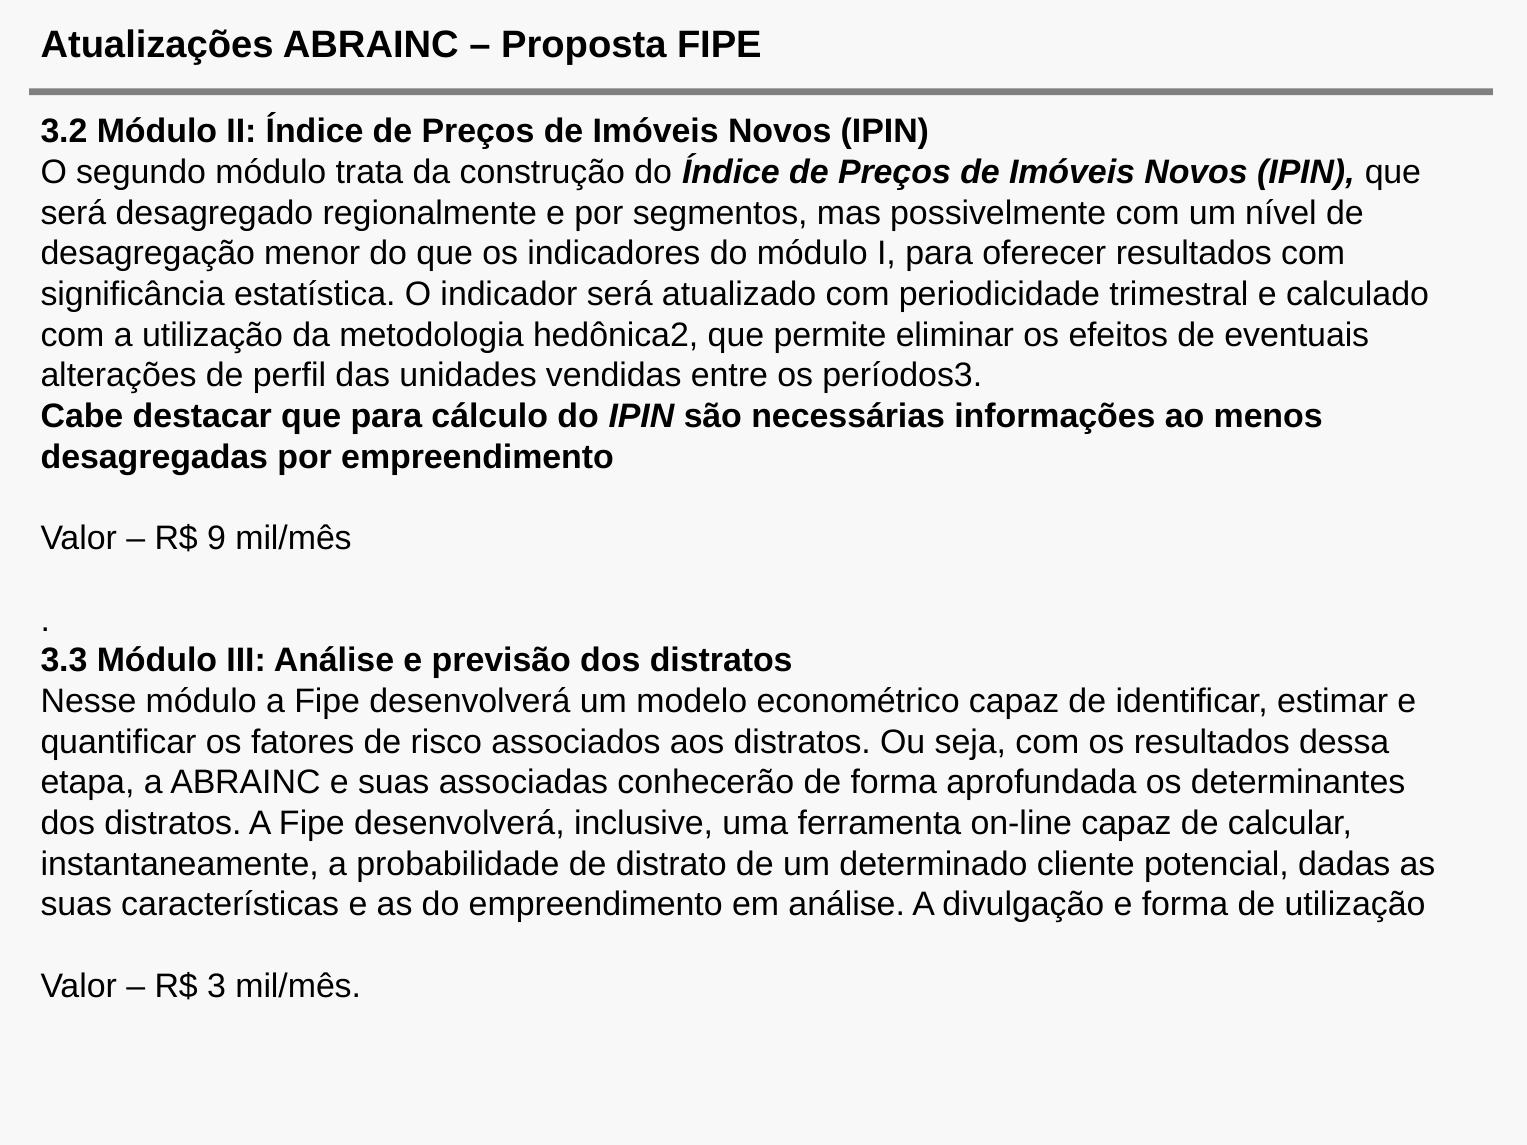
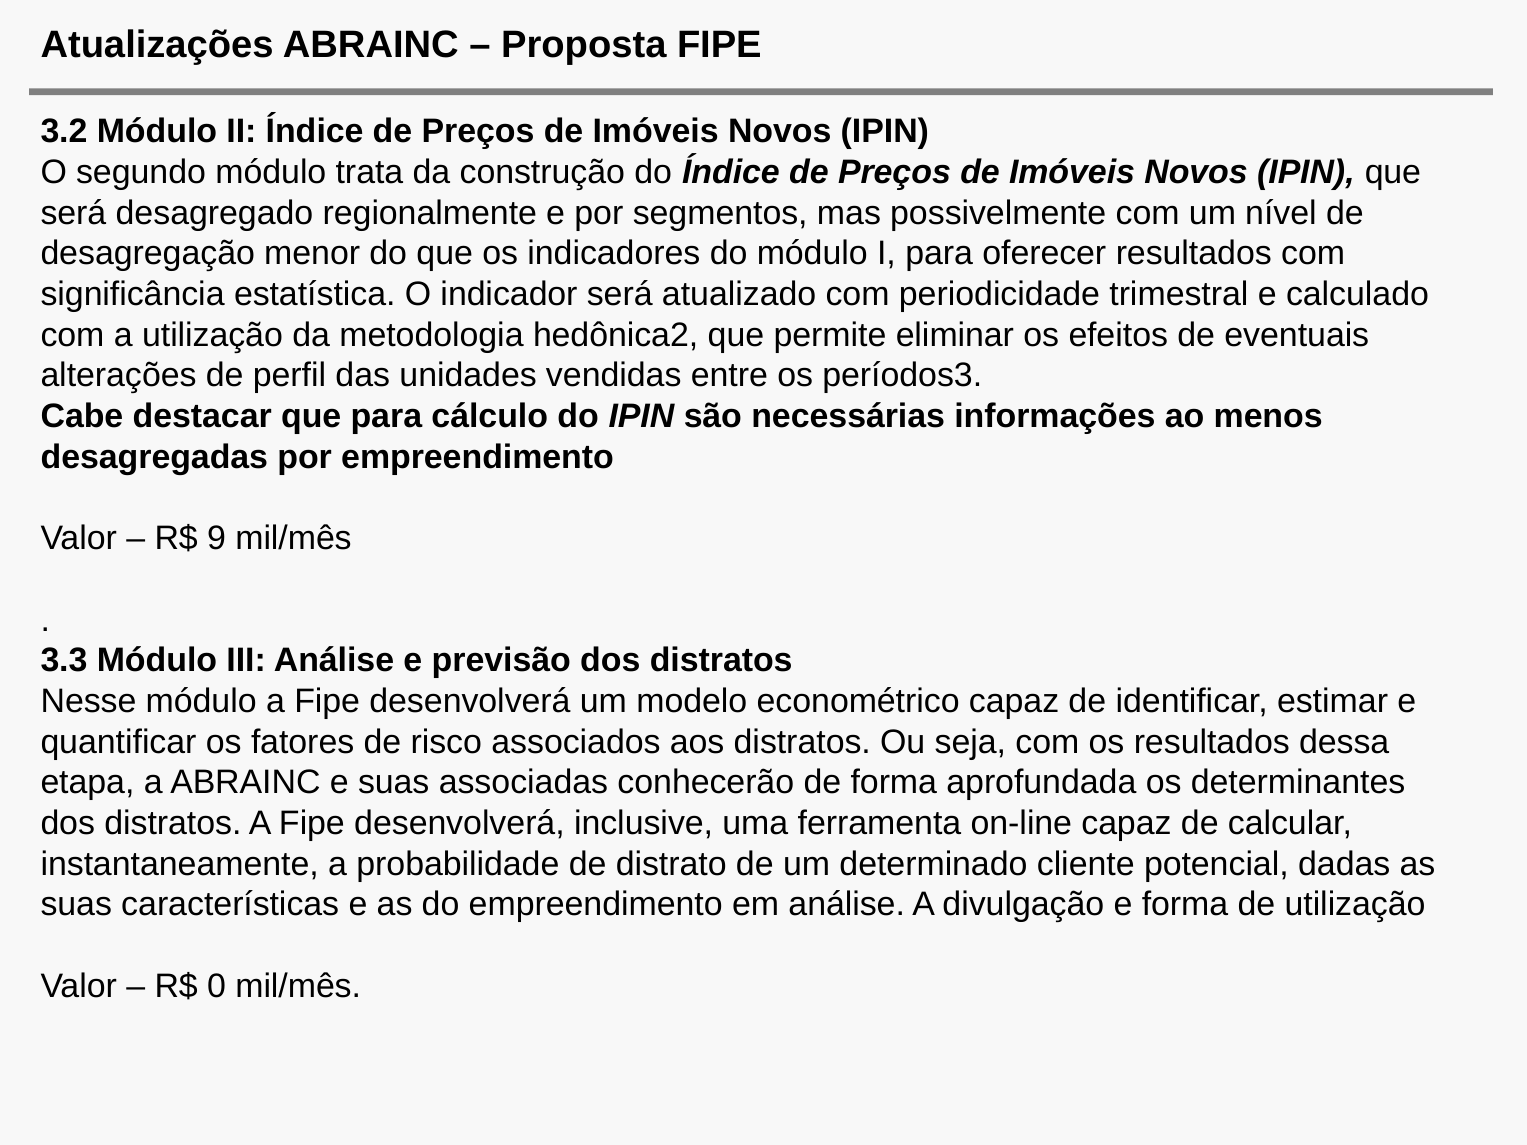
3: 3 -> 0
